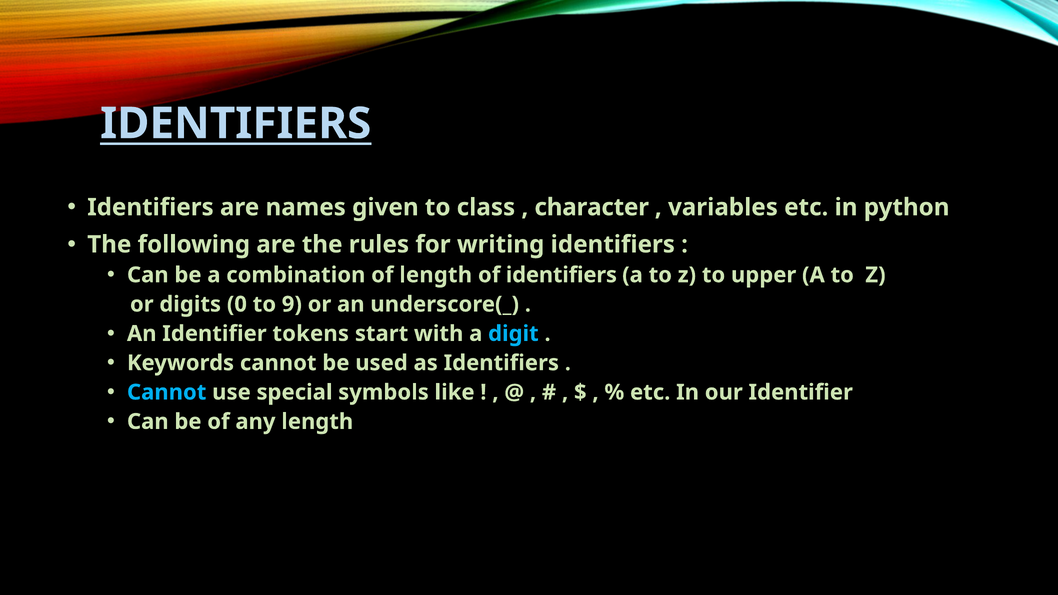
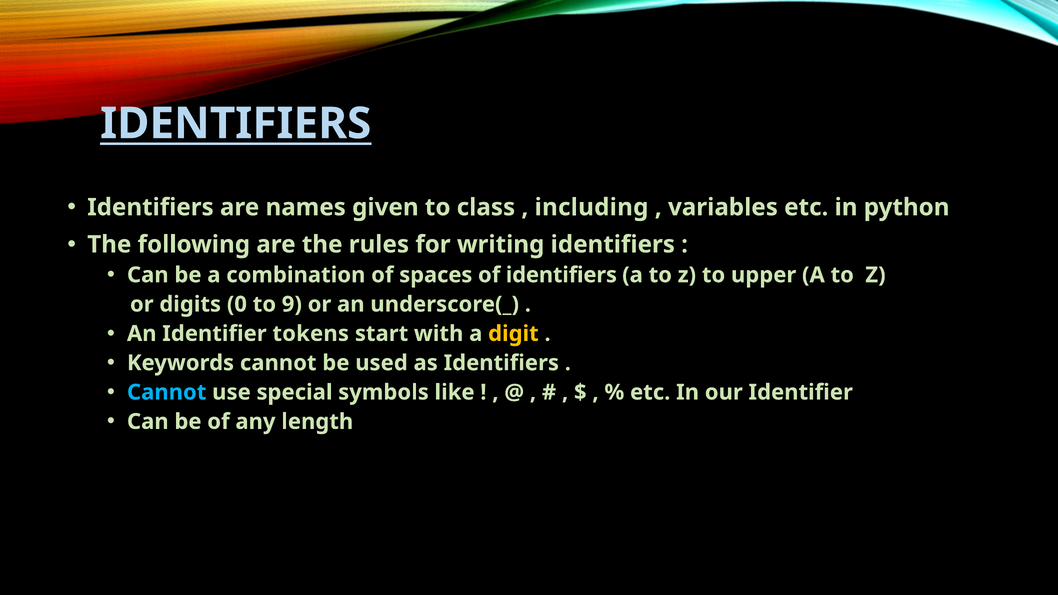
character: character -> including
of length: length -> spaces
digit colour: light blue -> yellow
